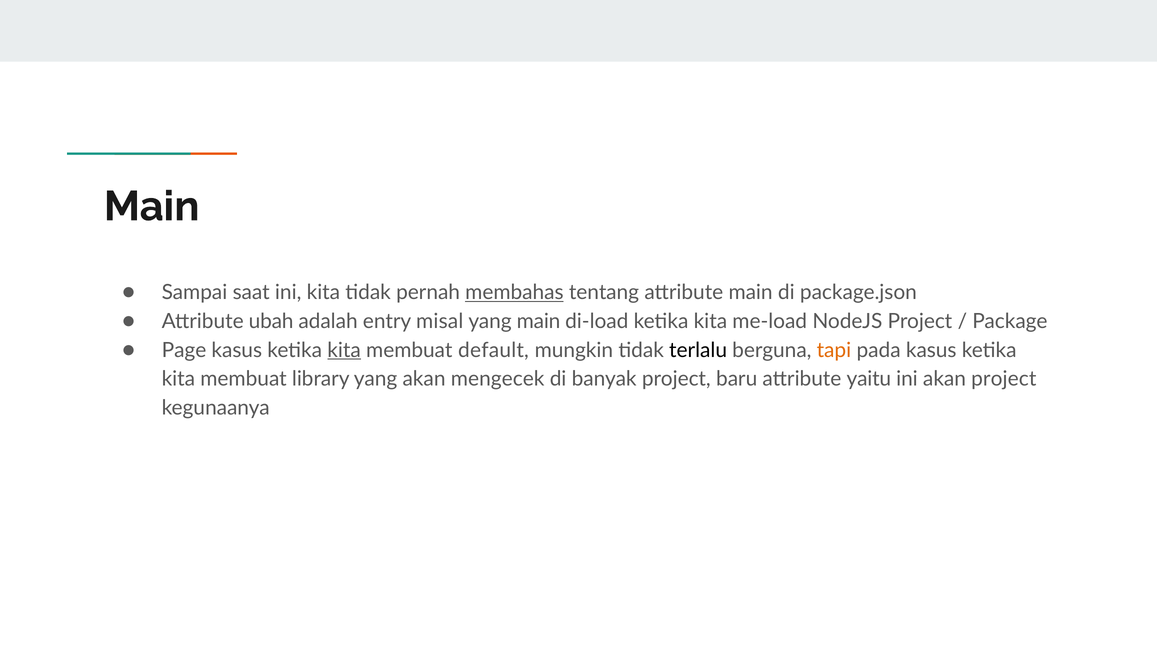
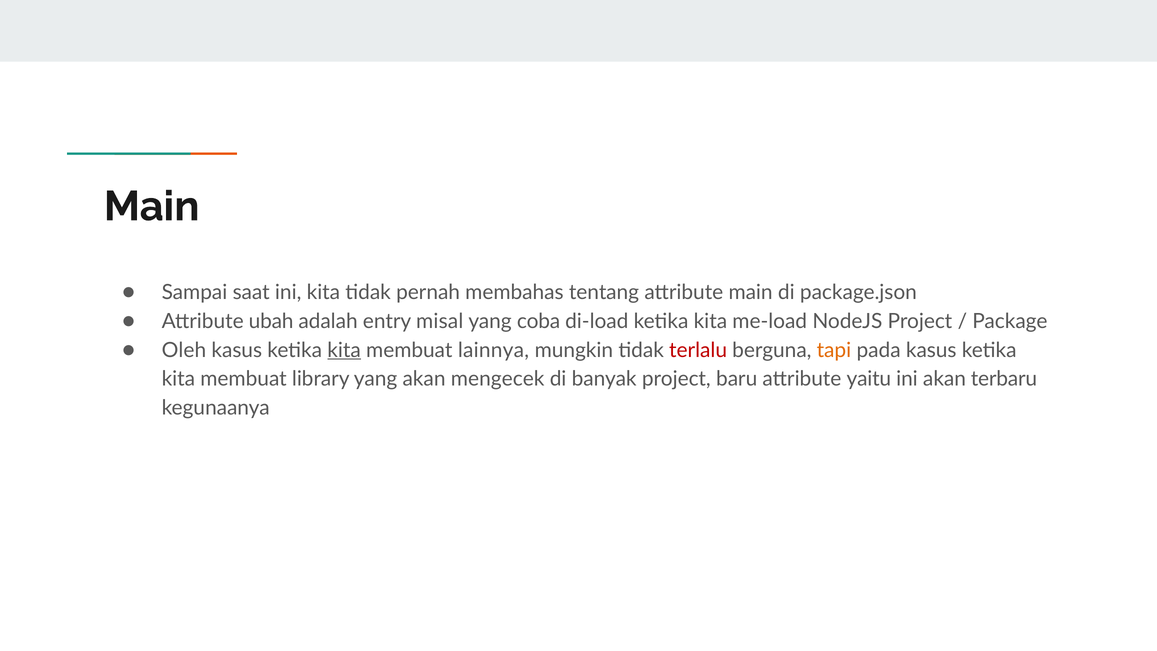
membahas underline: present -> none
yang main: main -> coba
Page: Page -> Oleh
default: default -> lainnya
terlalu colour: black -> red
akan project: project -> terbaru
